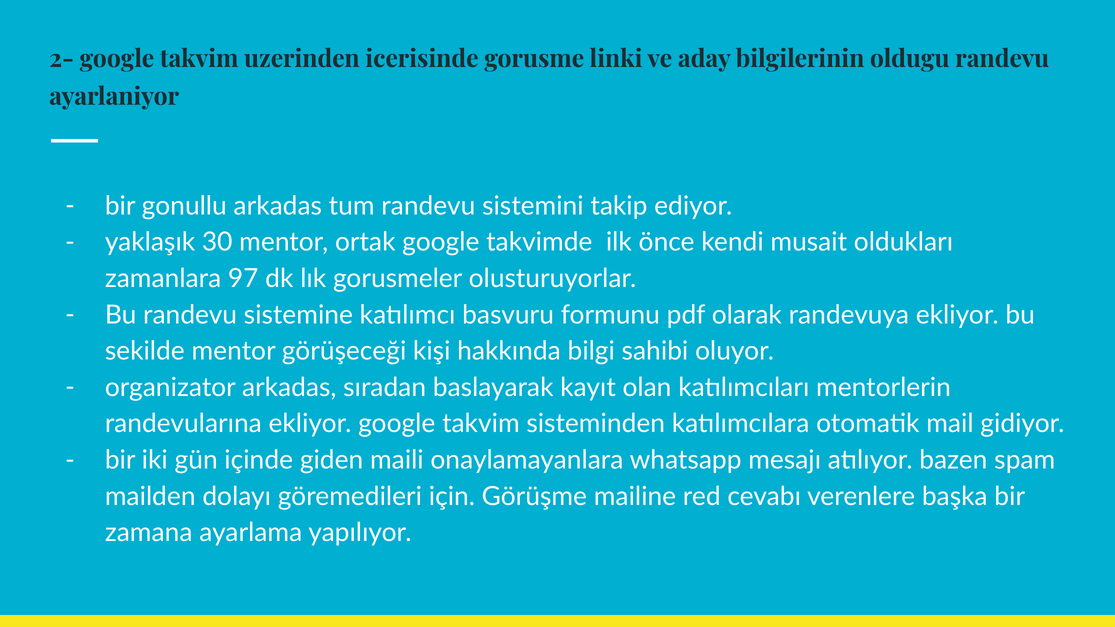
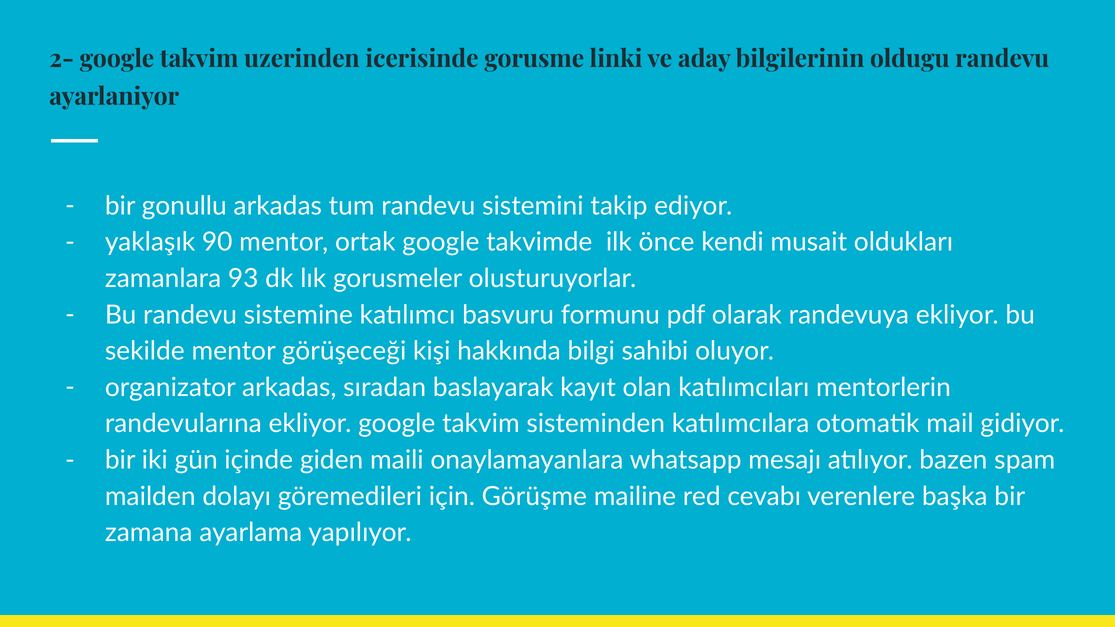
30: 30 -> 90
97: 97 -> 93
